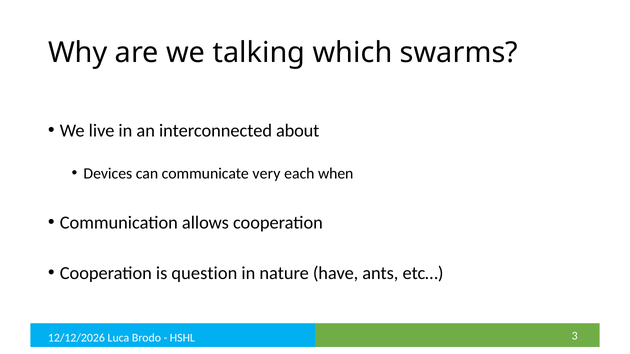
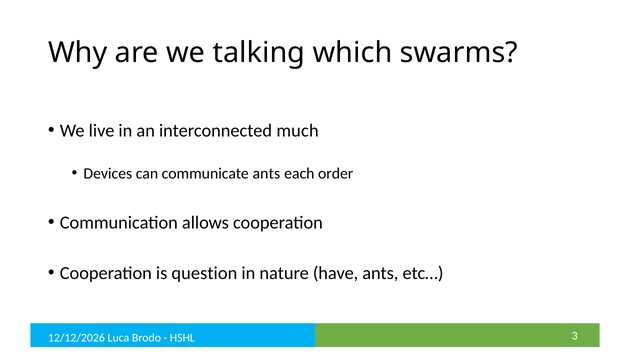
about: about -> much
communicate very: very -> ants
when: when -> order
